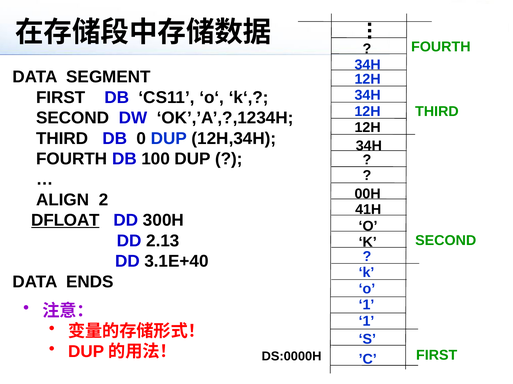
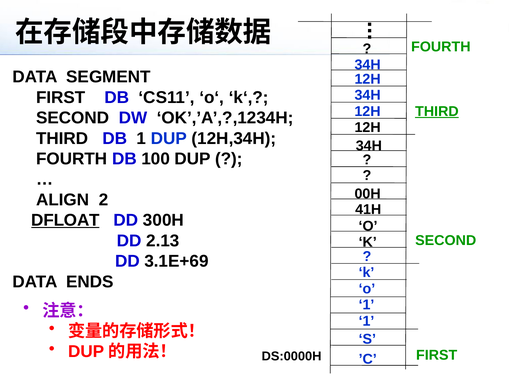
THIRD at (437, 112) underline: none -> present
DB 0: 0 -> 1
3.1E+40: 3.1E+40 -> 3.1E+69
